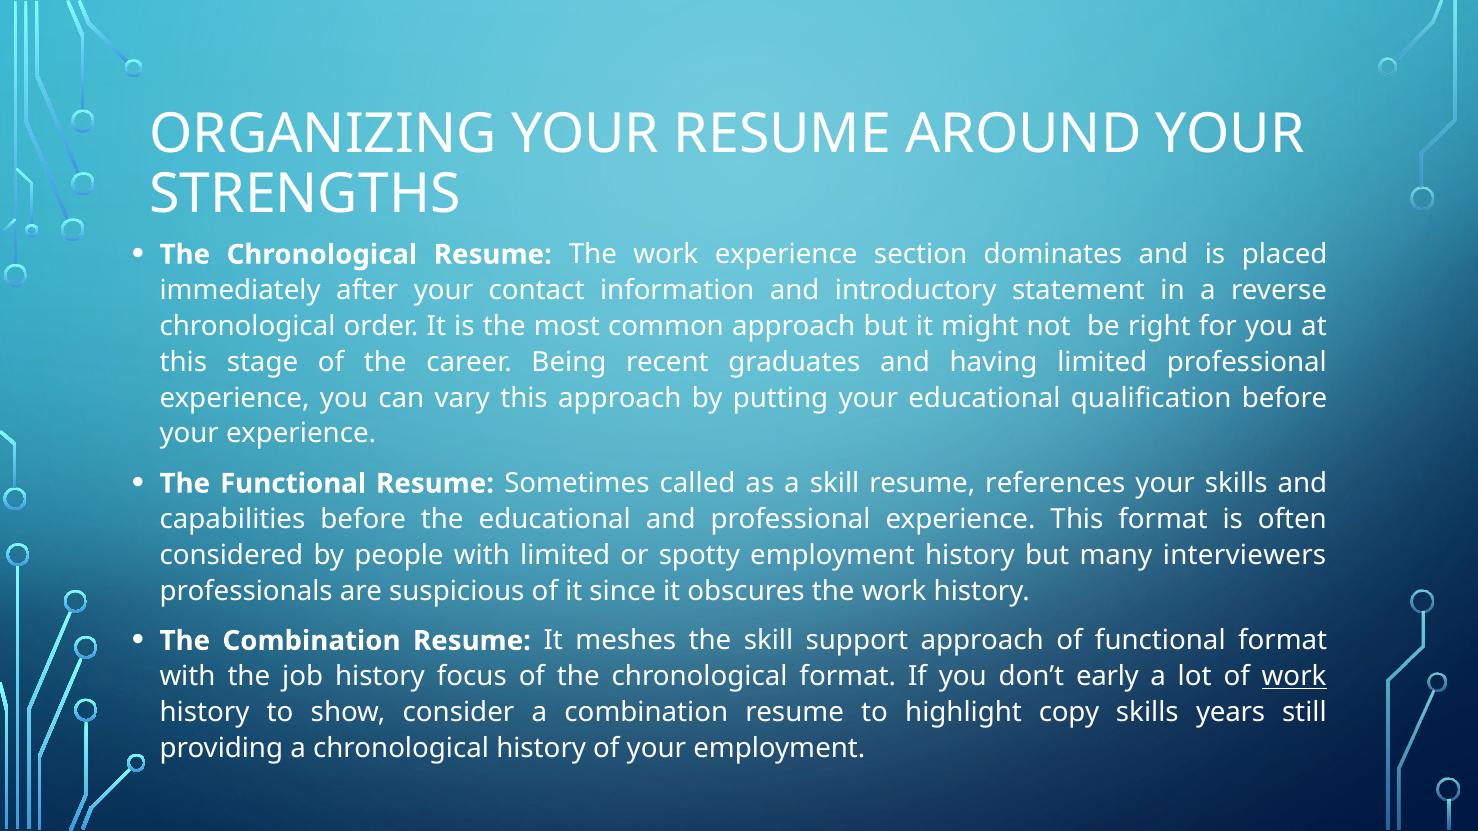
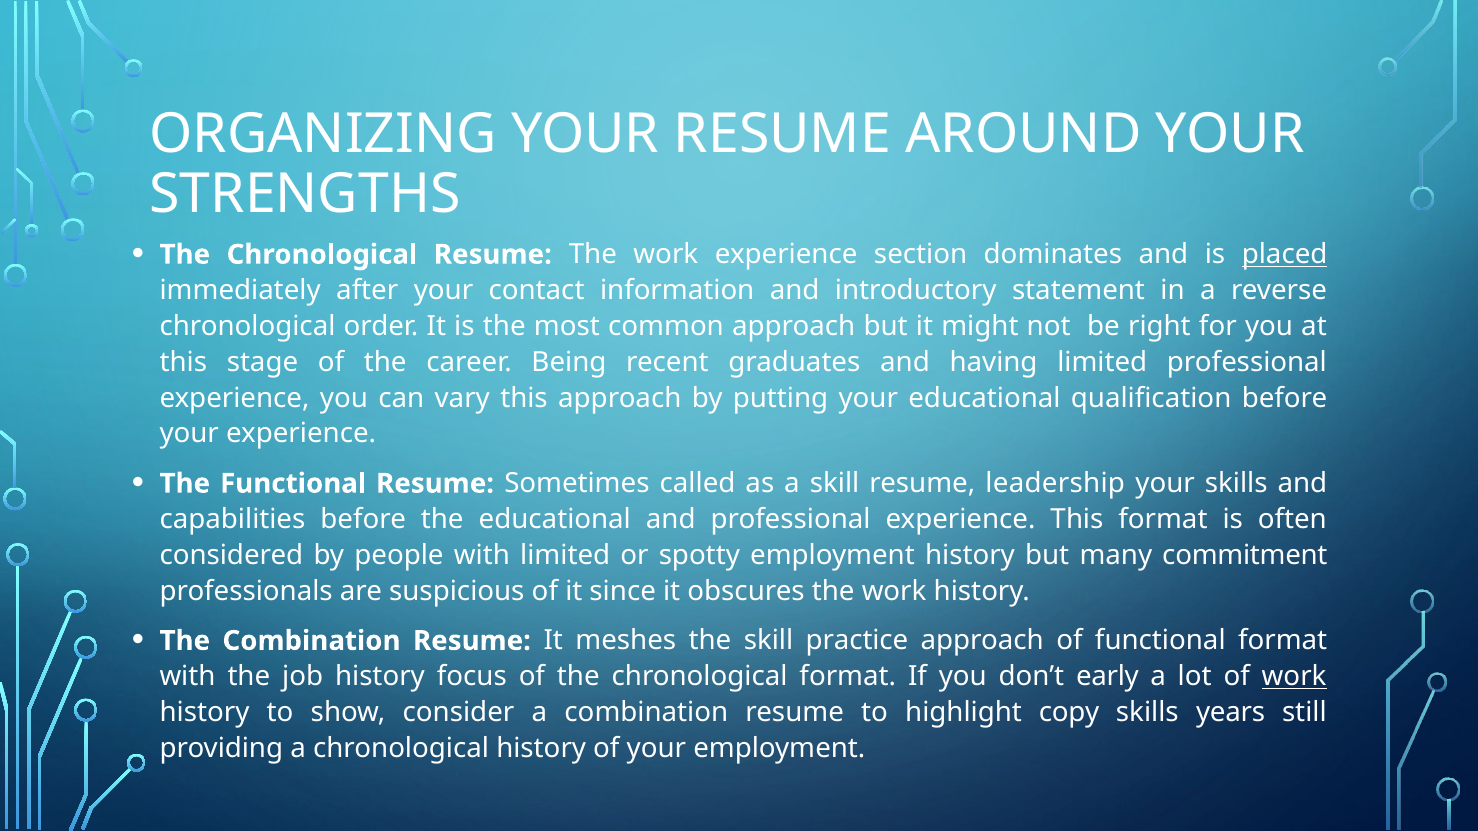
placed underline: none -> present
references: references -> leadership
interviewers: interviewers -> commitment
support: support -> practice
